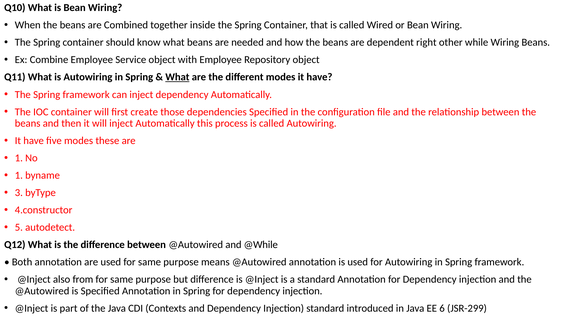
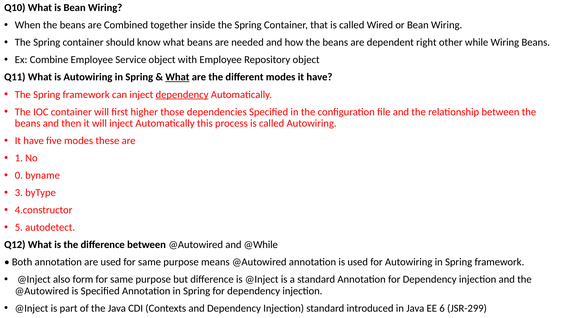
dependency at (182, 94) underline: none -> present
create: create -> higher
1 at (19, 175): 1 -> 0
from: from -> form
